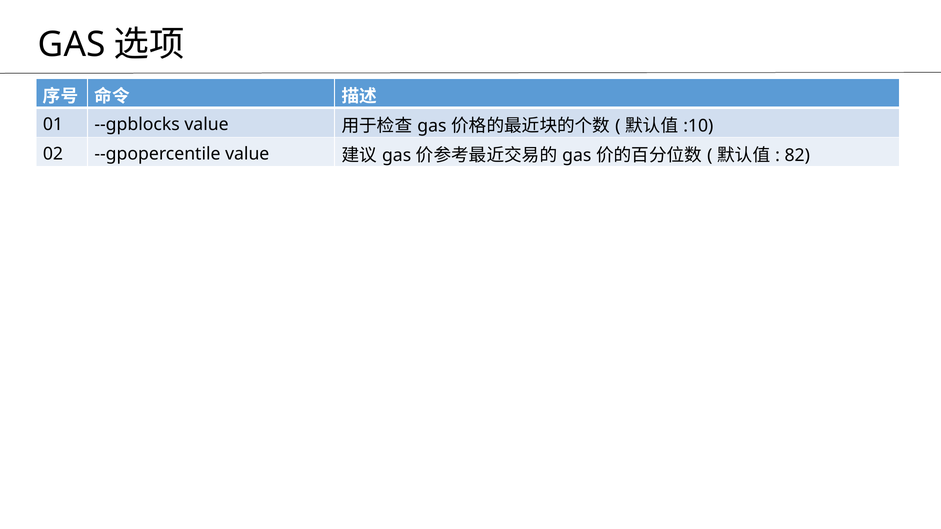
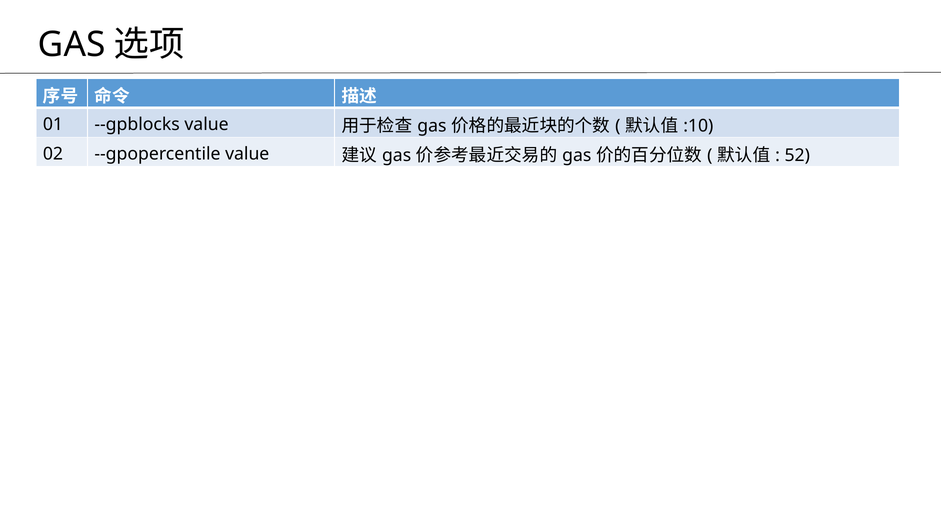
82: 82 -> 52
